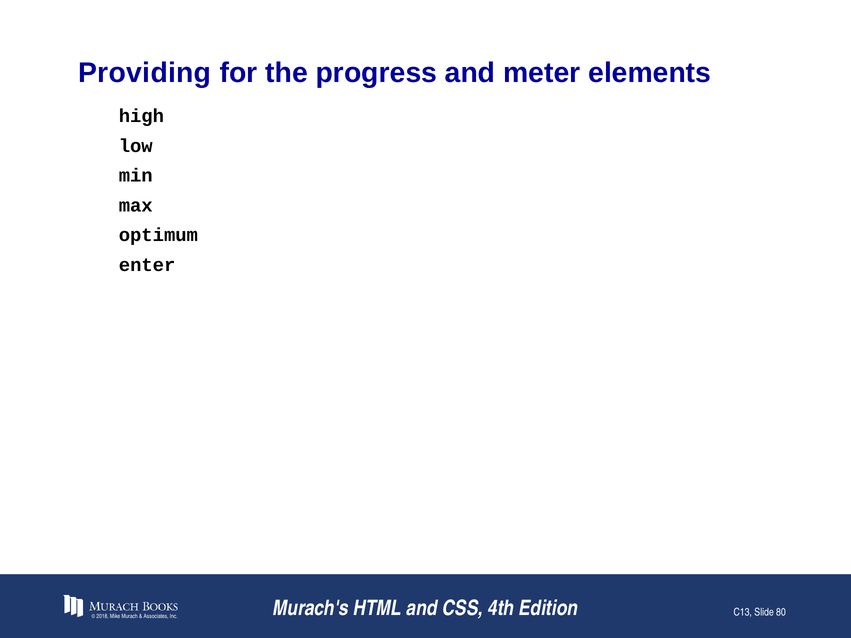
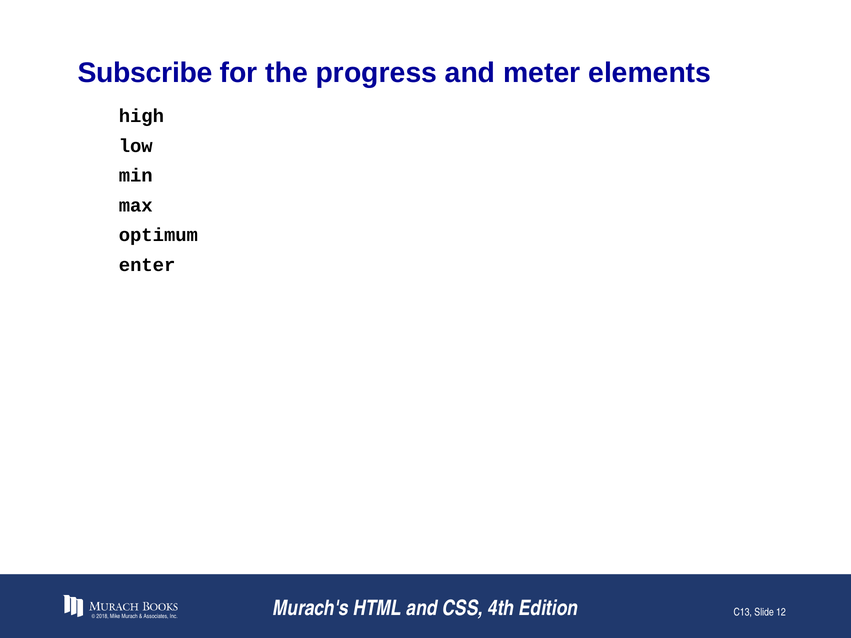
Providing: Providing -> Subscribe
80: 80 -> 12
